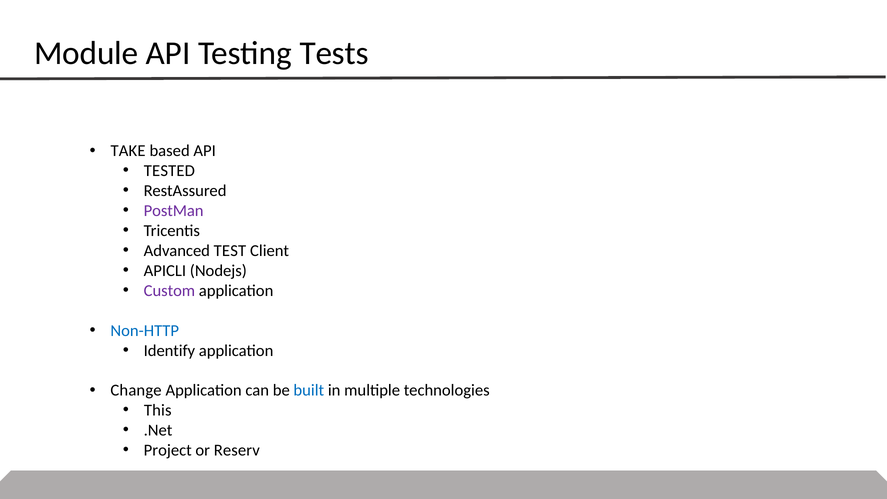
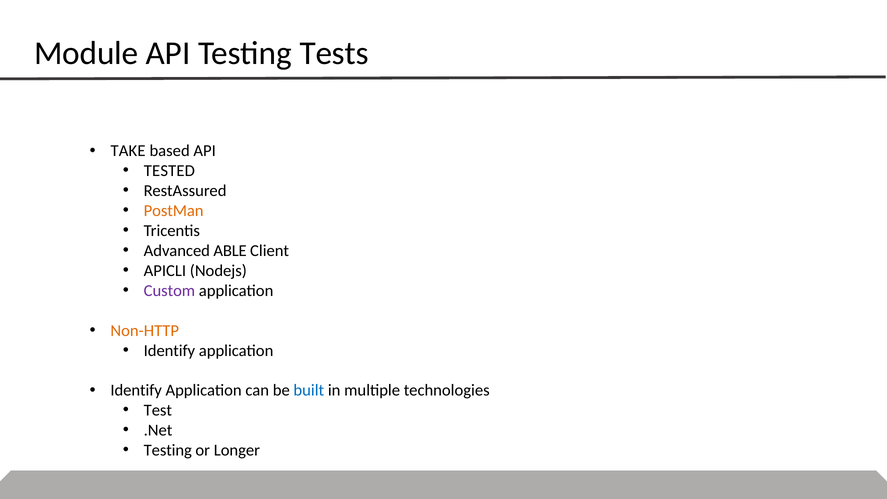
PostMan colour: purple -> orange
TEST: TEST -> ABLE
Non-HTTP colour: blue -> orange
Change at (136, 390): Change -> Identify
This: This -> Test
Project at (168, 450): Project -> Testing
Reserv: Reserv -> Longer
